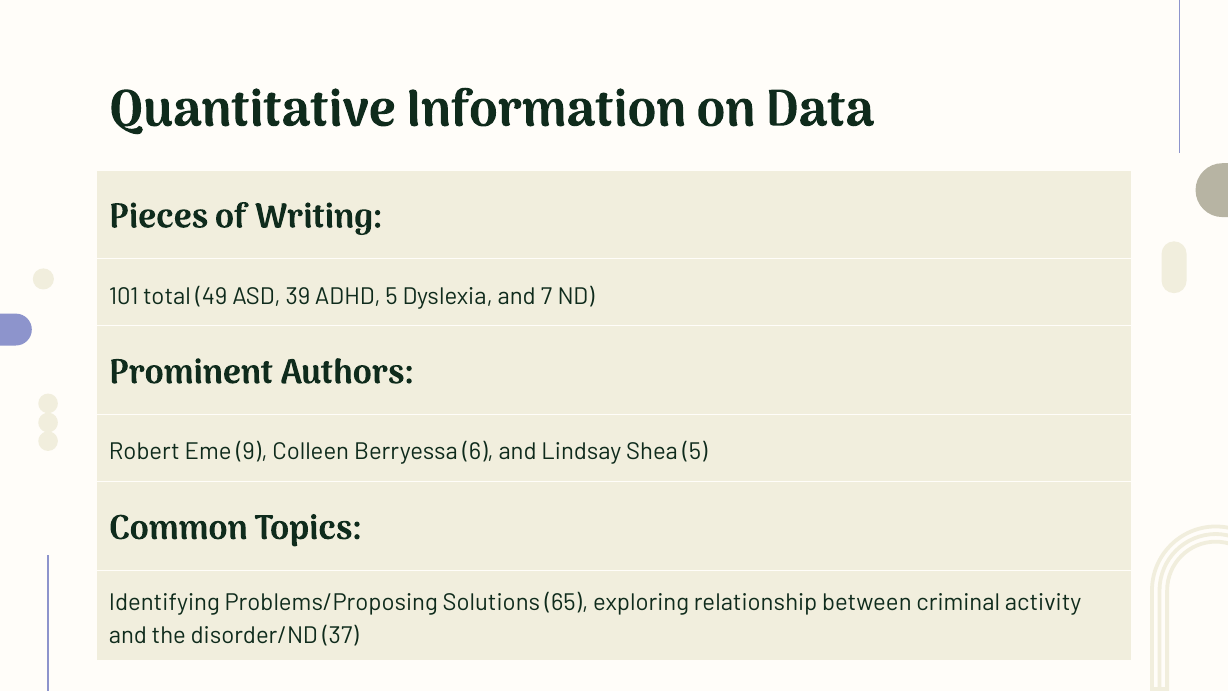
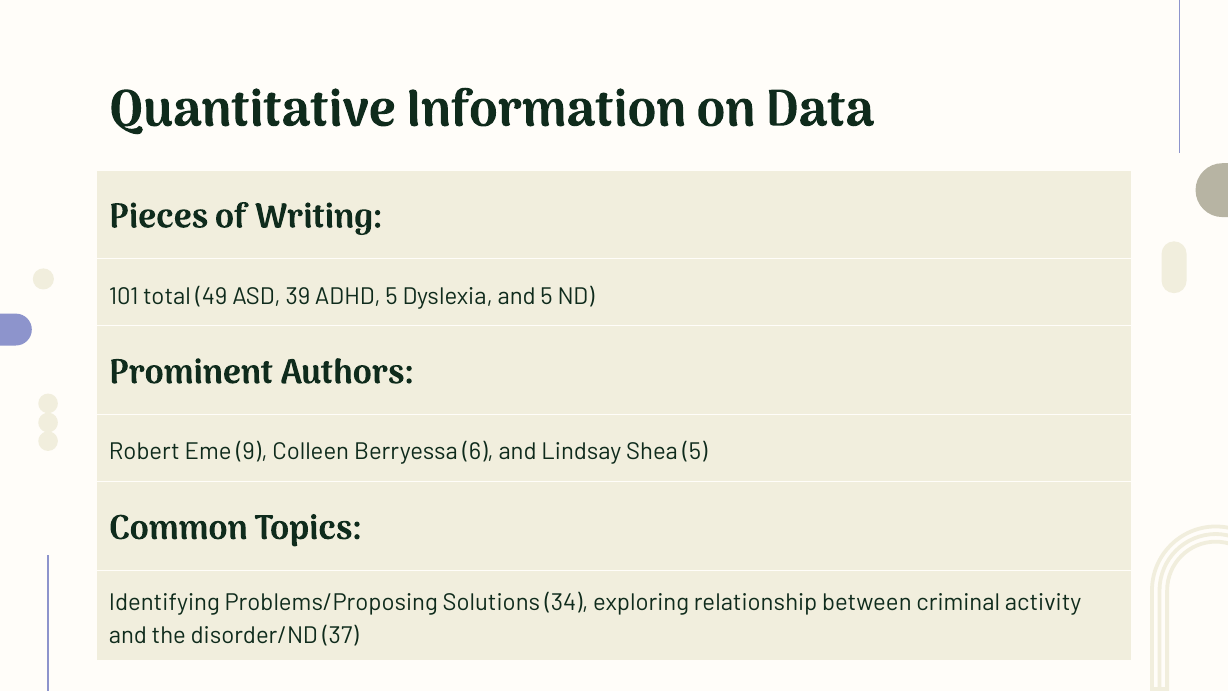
and 7: 7 -> 5
65: 65 -> 34
